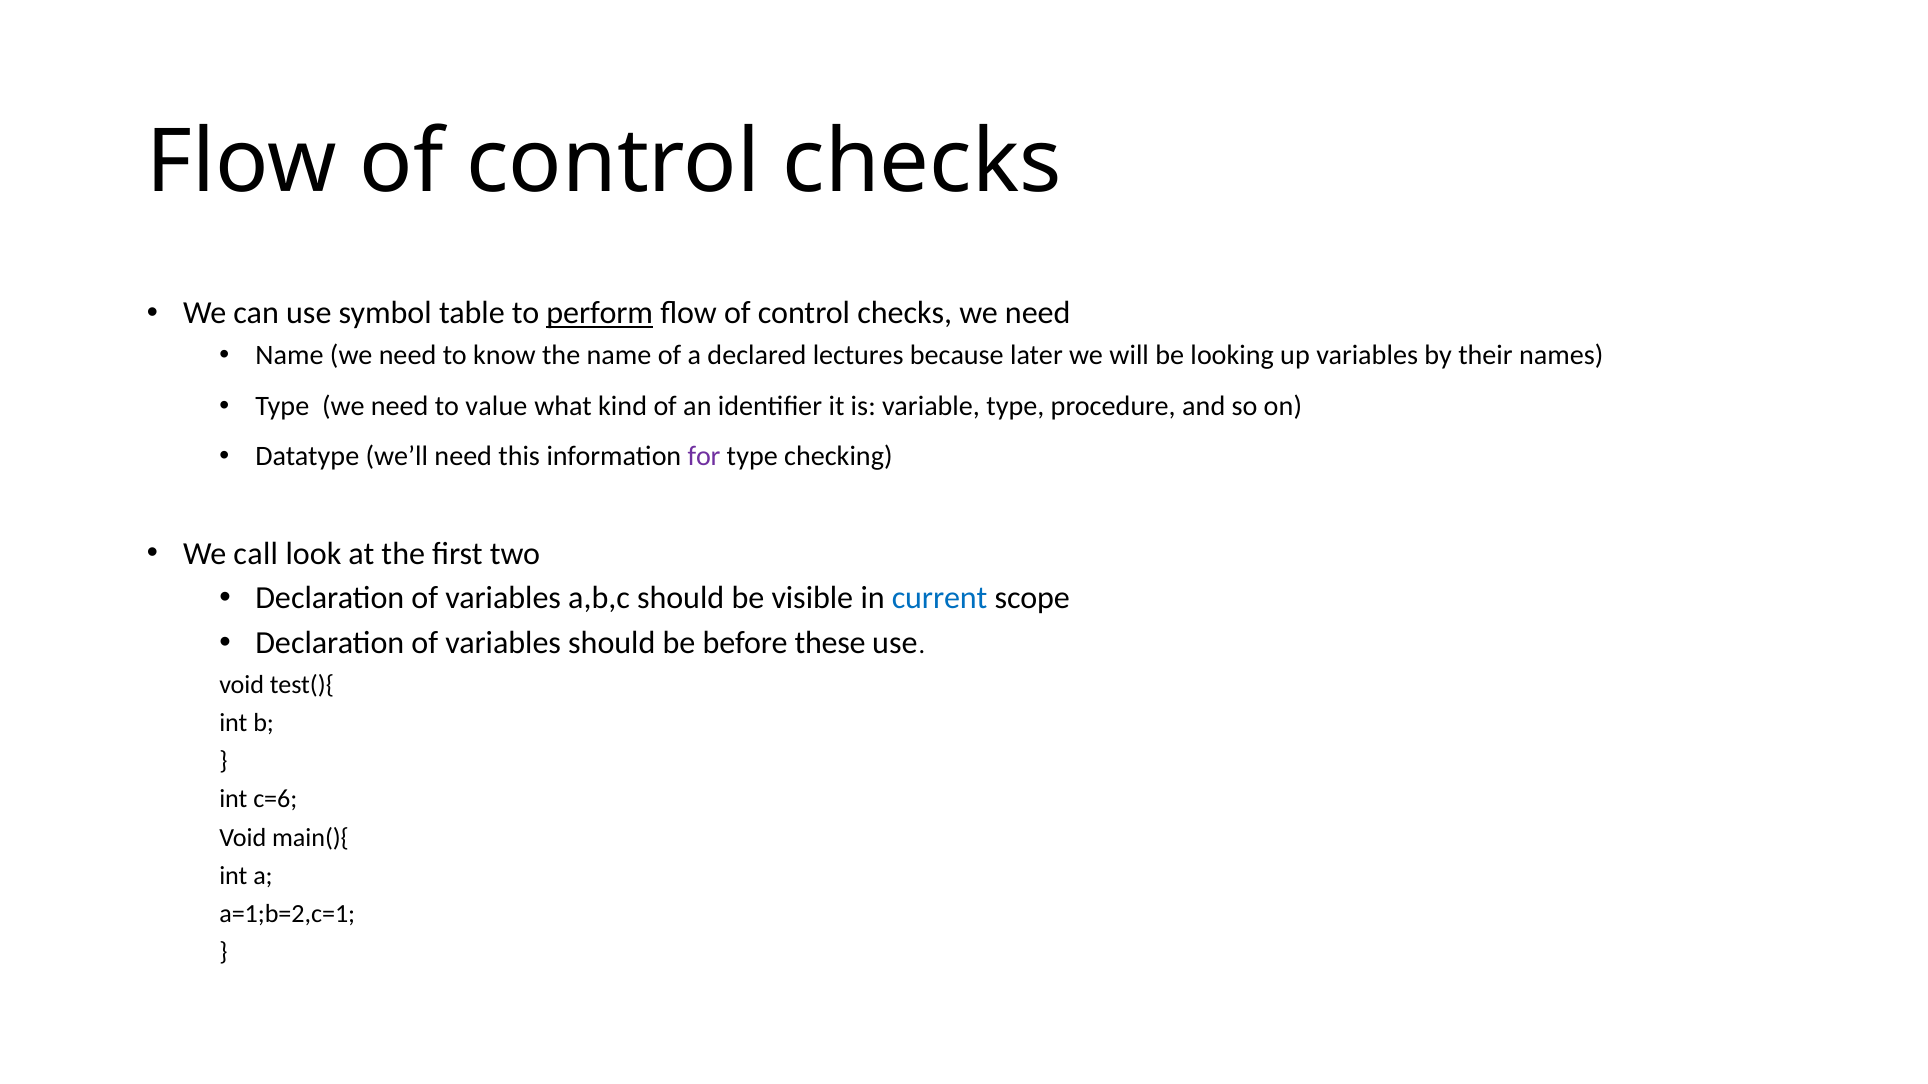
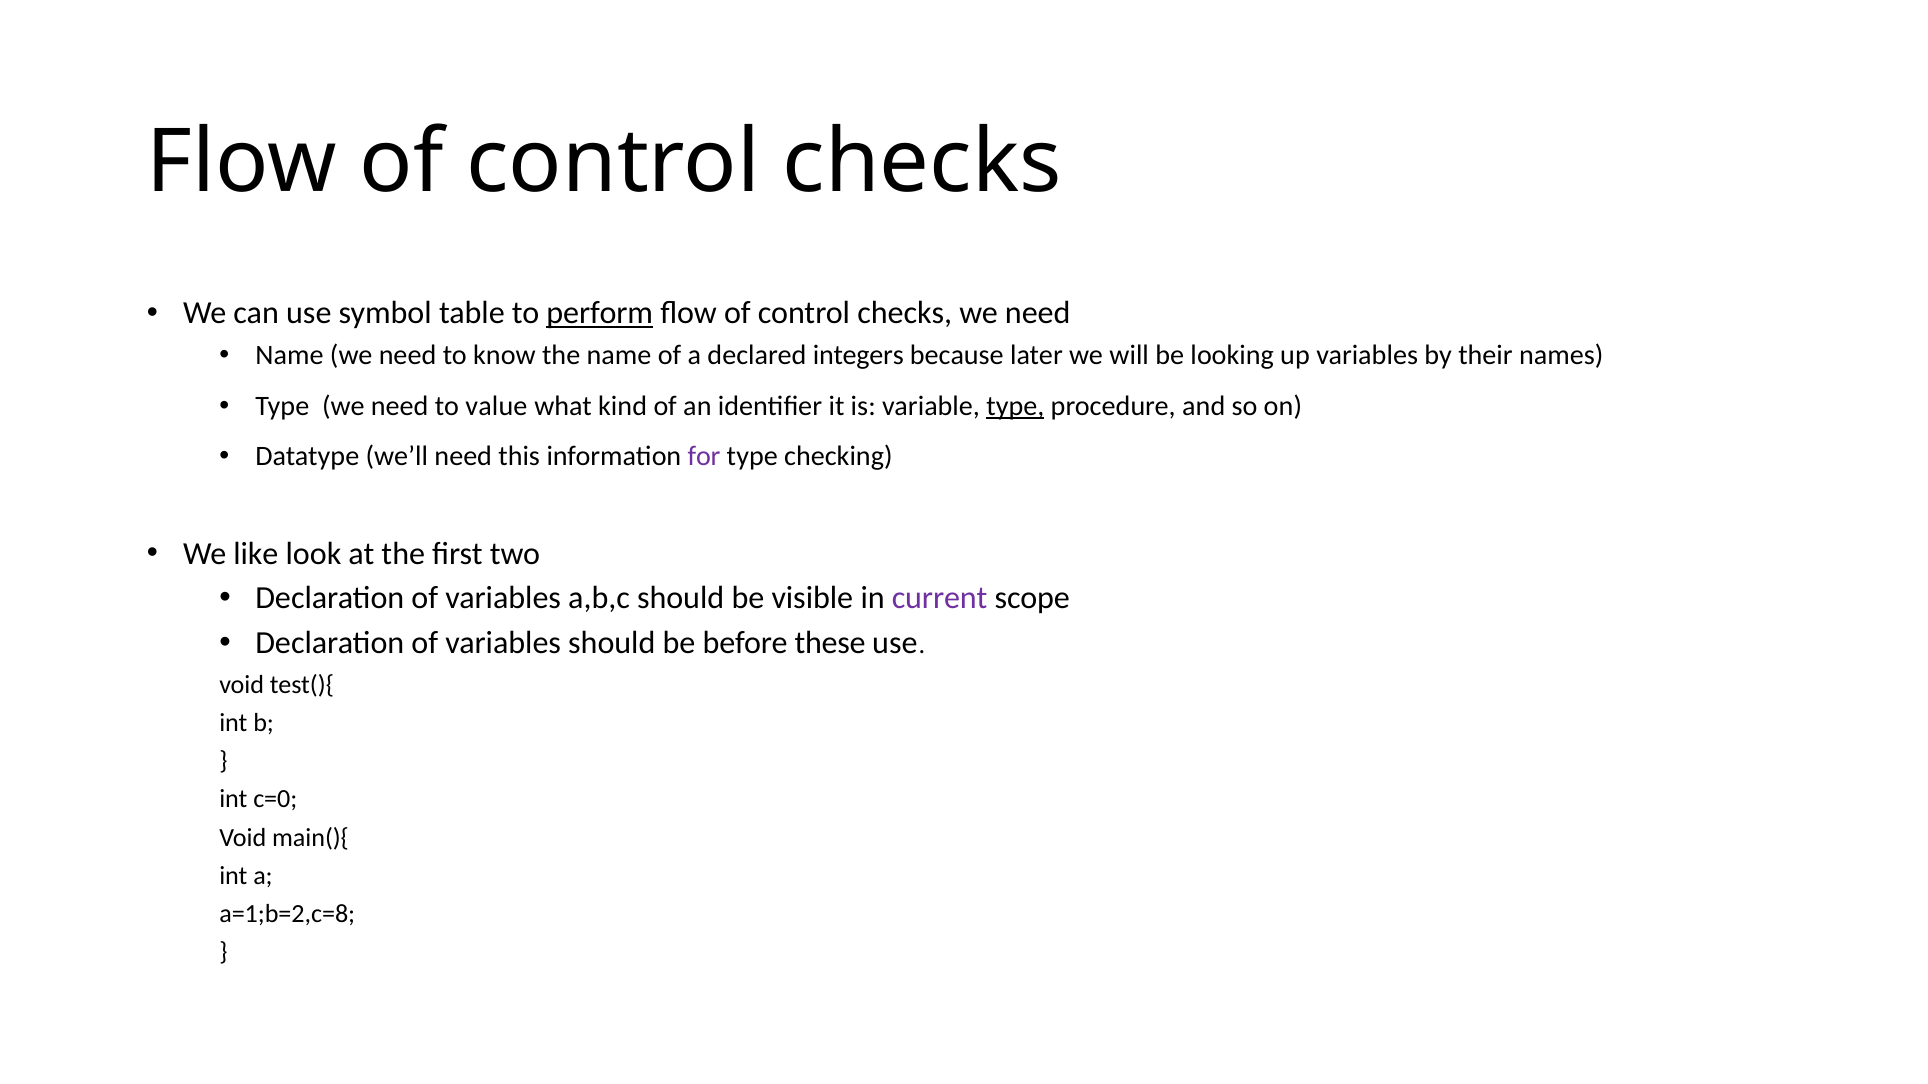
lectures: lectures -> integers
type at (1015, 406) underline: none -> present
call: call -> like
current colour: blue -> purple
c=6: c=6 -> c=0
a=1;b=2,c=1: a=1;b=2,c=1 -> a=1;b=2,c=8
